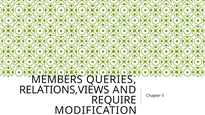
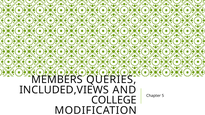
RELATIONS,VIEWS: RELATIONS,VIEWS -> INCLUDED,VIEWS
REQUIRE: REQUIRE -> COLLEGE
